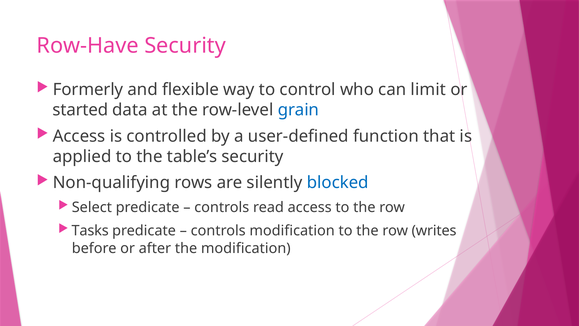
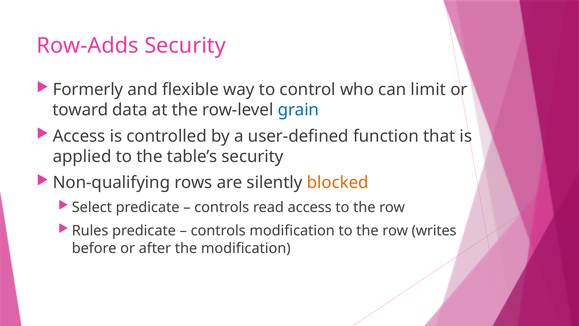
Row-Have: Row-Have -> Row-Adds
started: started -> toward
blocked colour: blue -> orange
Tasks: Tasks -> Rules
